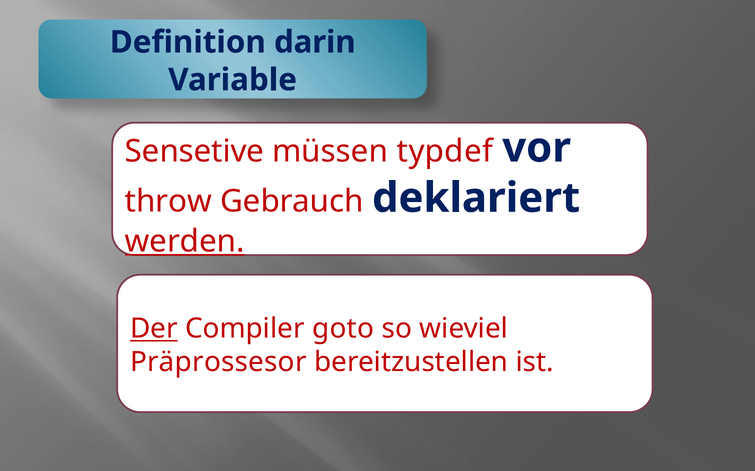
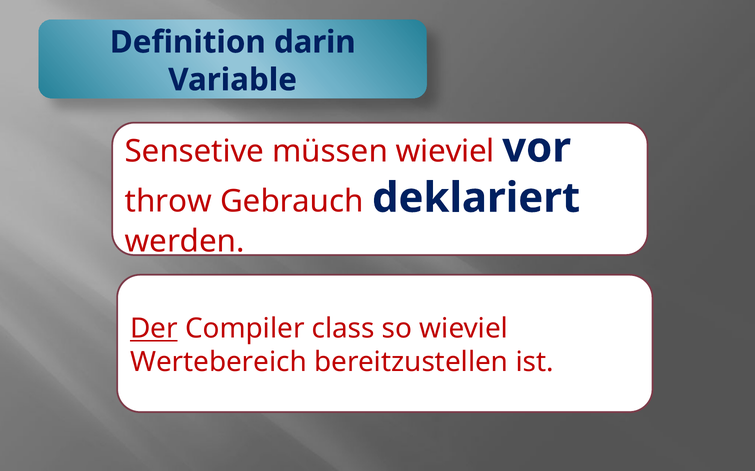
müssen typdef: typdef -> wieviel
werden underline: present -> none
goto: goto -> class
Präprossesor: Präprossesor -> Wertebereich
